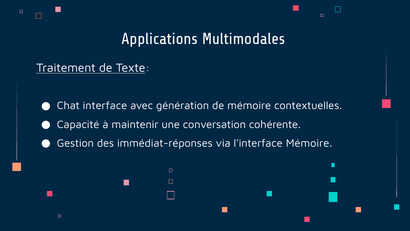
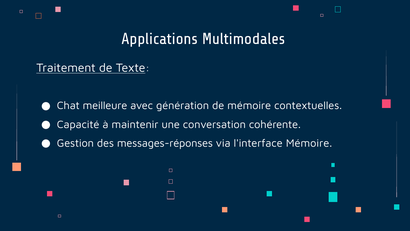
interface: interface -> meilleure
immédiat-réponses: immédiat-réponses -> messages-réponses
